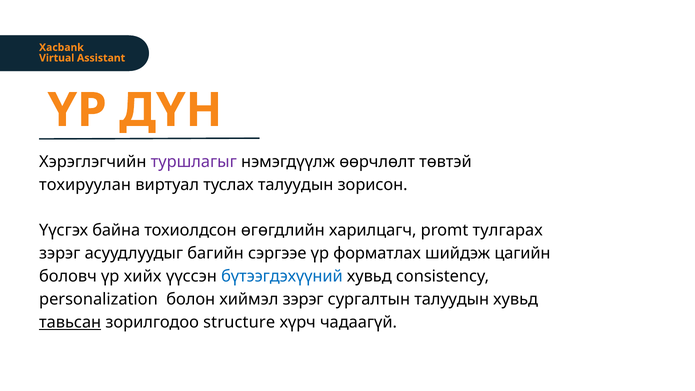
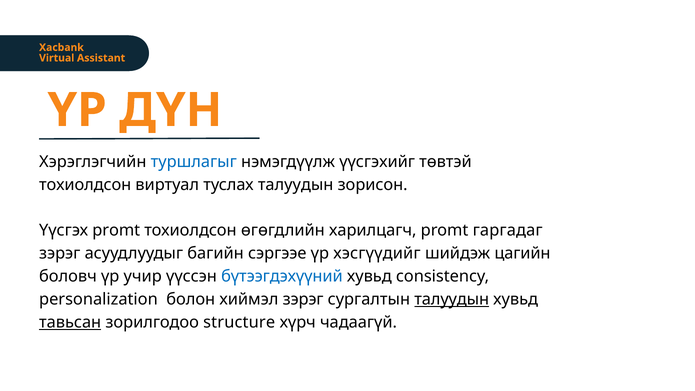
туршлагыг colour: purple -> blue
өөрчлөлт: өөрчлөлт -> үүсгэхийг
тохируулан at (85, 185): тохируулан -> тохиолдсон
Үүсгэх байна: байна -> promt
тулгарах: тулгарах -> гаргадаг
форматлах: форматлах -> хэсгүүдийг
хийх: хийх -> учир
талуудын at (452, 299) underline: none -> present
